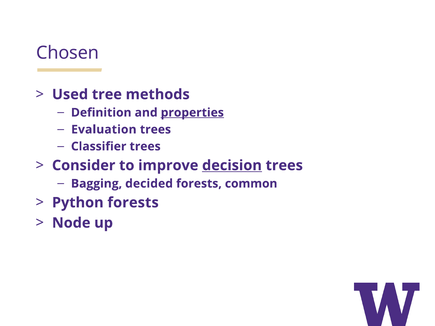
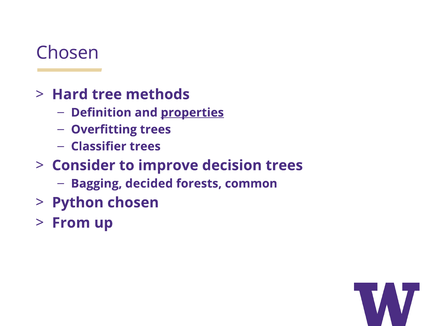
Used: Used -> Hard
Evaluation: Evaluation -> Overfitting
decision underline: present -> none
Python forests: forests -> chosen
Node: Node -> From
